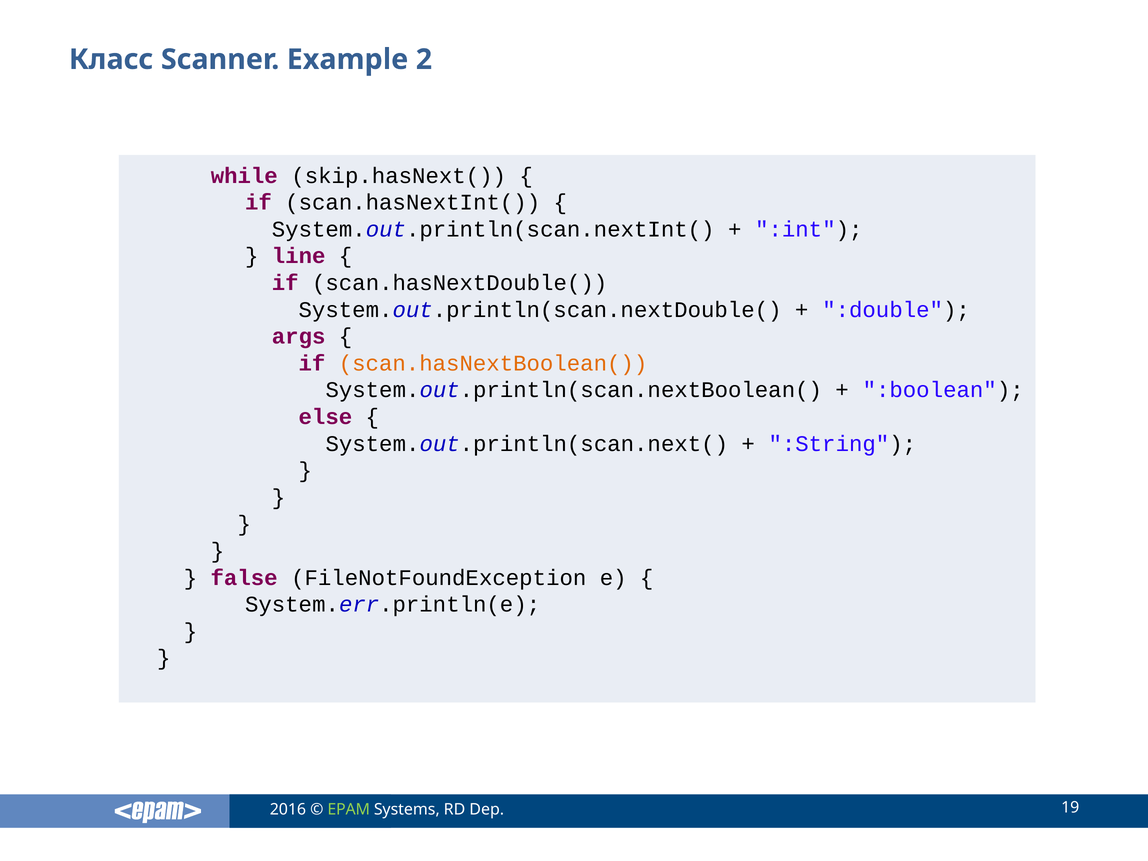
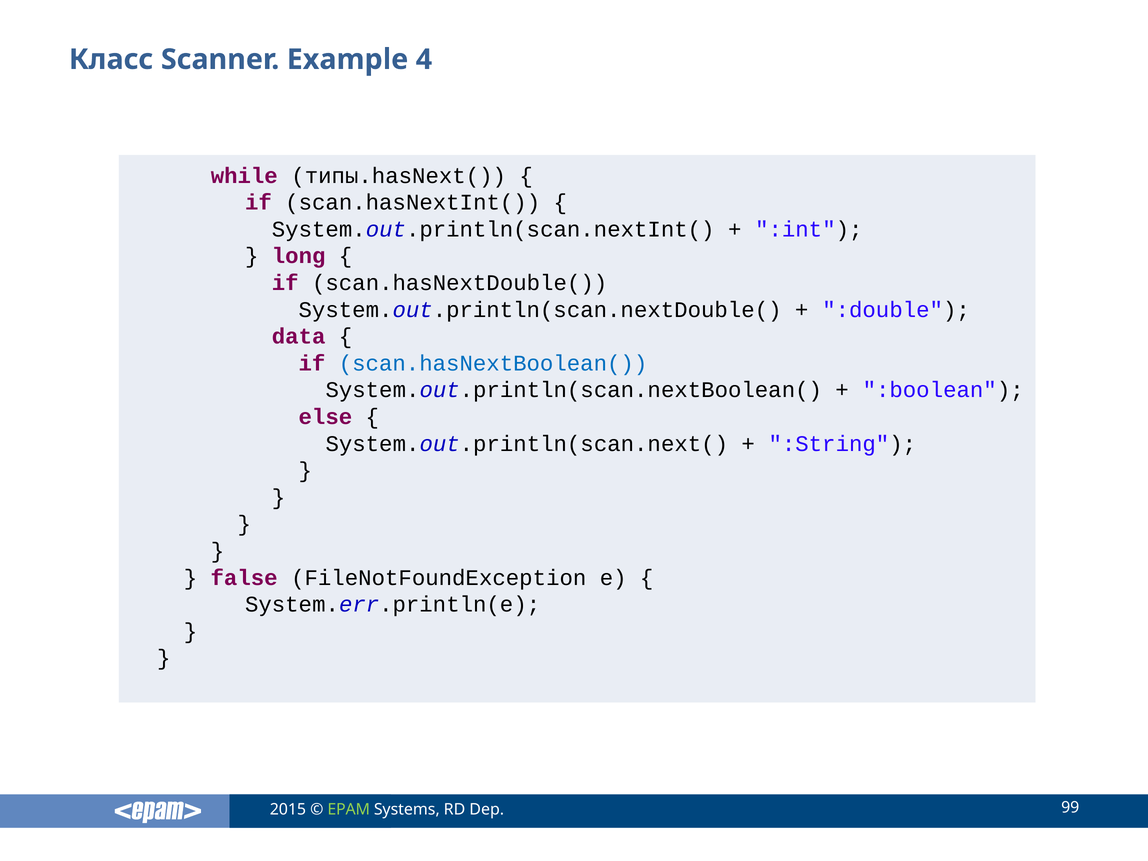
2: 2 -> 4
skip.hasNext(: skip.hasNext( -> типы.hasNext(
line: line -> long
args: args -> data
scan.hasNextBoolean( colour: orange -> blue
2016: 2016 -> 2015
19: 19 -> 99
